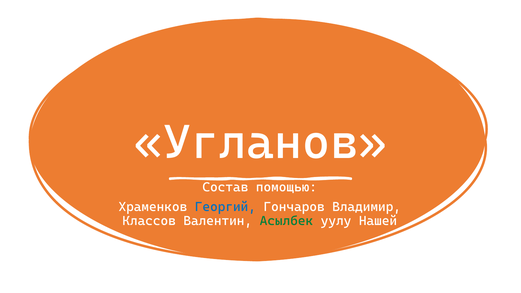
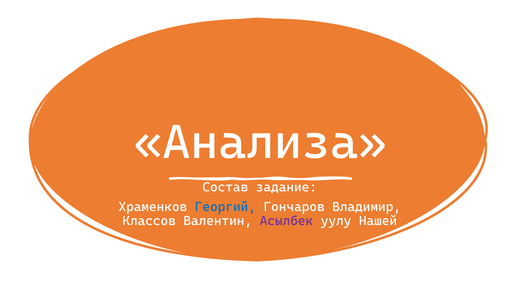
Угланов: Угланов -> Анализа
помощью: помощью -> задание
Асылбек colour: green -> purple
